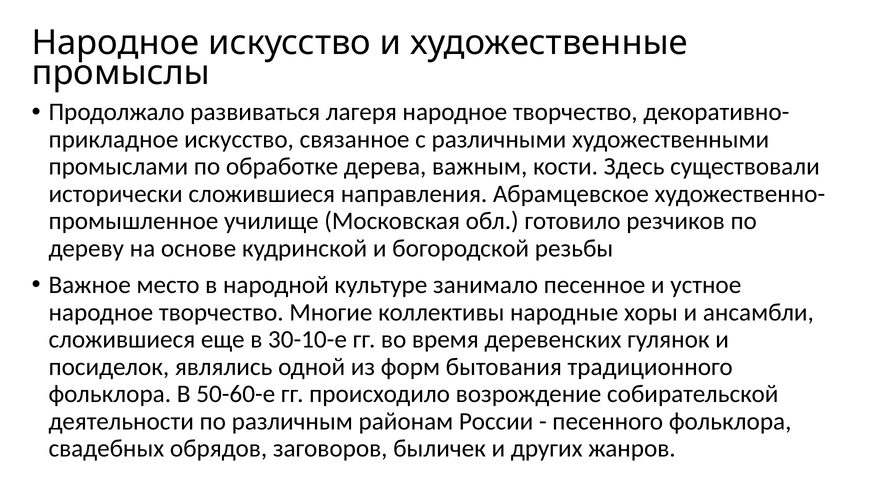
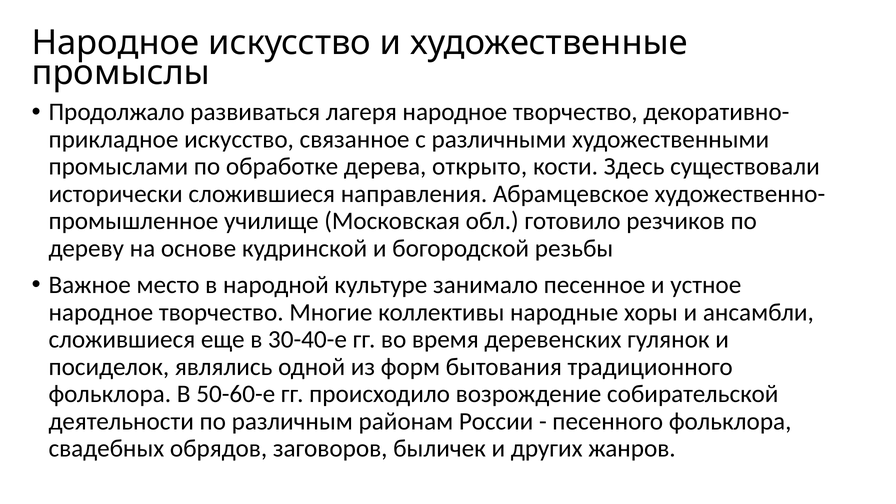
важным: важным -> открыто
30-10-е: 30-10-е -> 30-40-е
